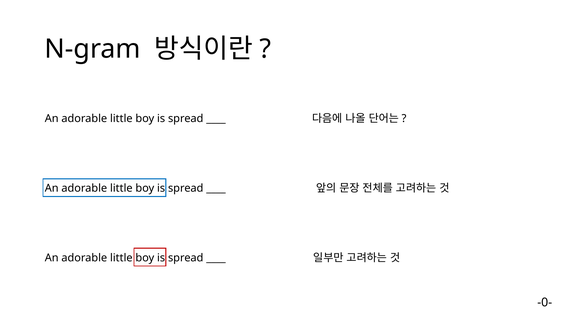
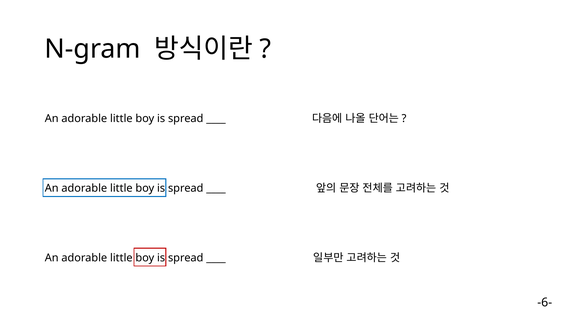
-0-: -0- -> -6-
